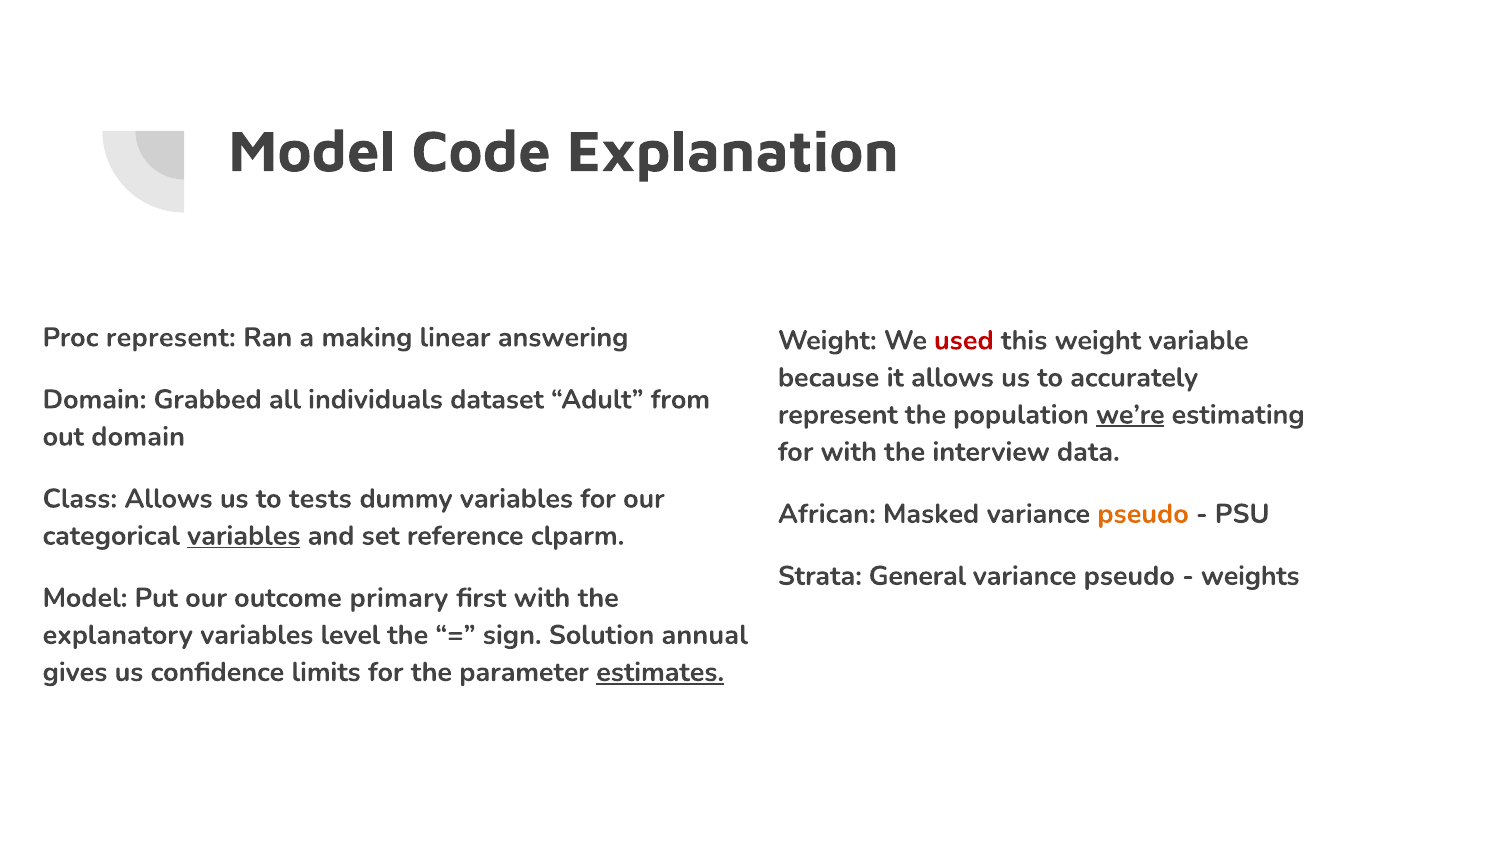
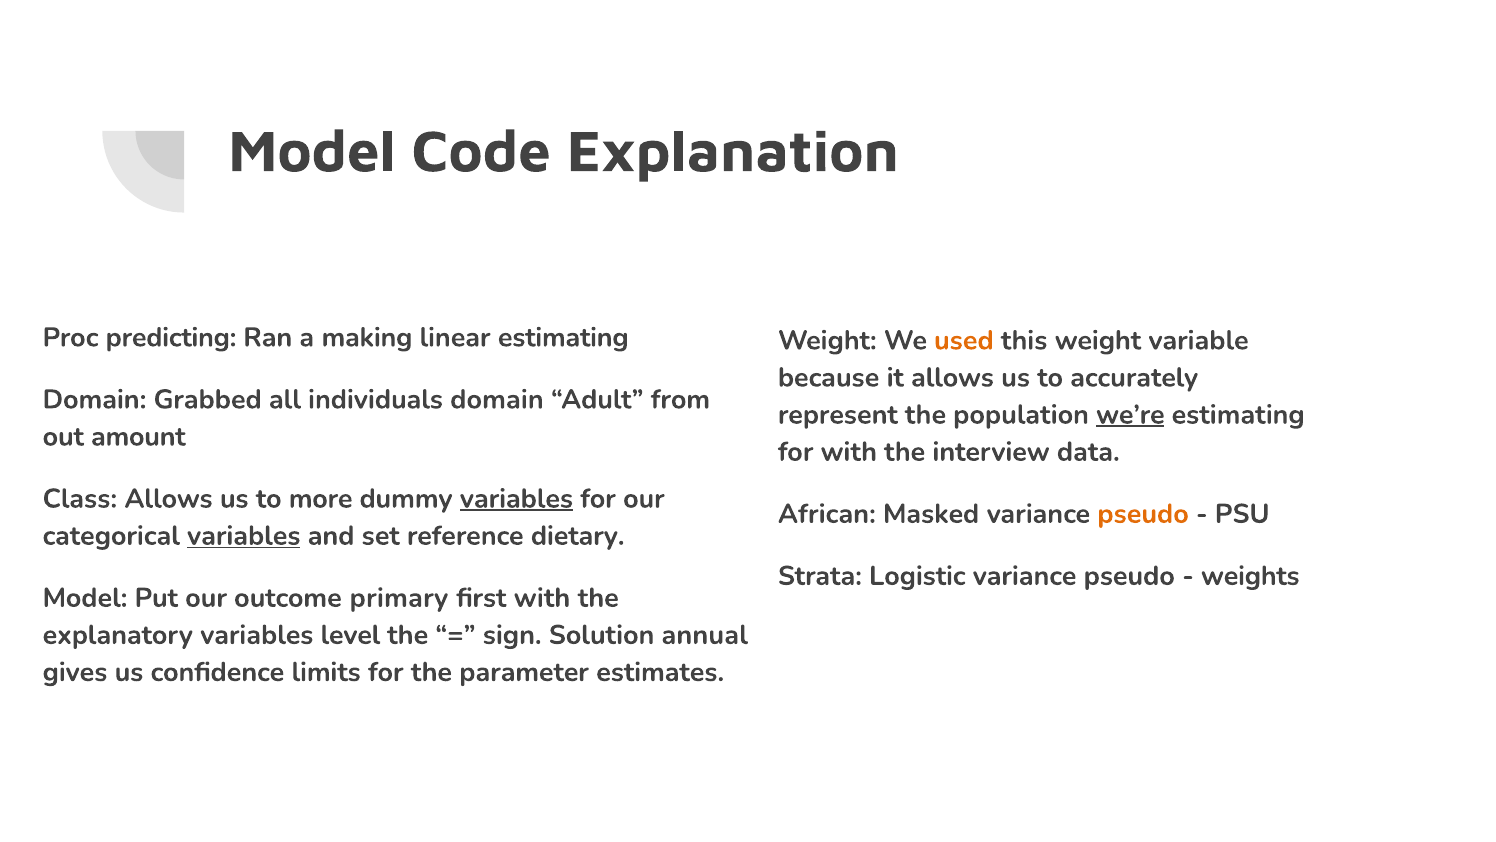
Proc represent: represent -> predicting
linear answering: answering -> estimating
used colour: red -> orange
individuals dataset: dataset -> domain
out domain: domain -> amount
tests: tests -> more
variables at (516, 498) underline: none -> present
clparm: clparm -> dietary
General: General -> Logistic
estimates underline: present -> none
